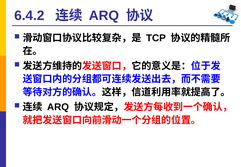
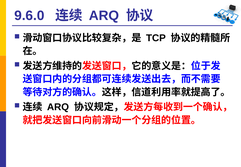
6.4.2: 6.4.2 -> 9.6.0
